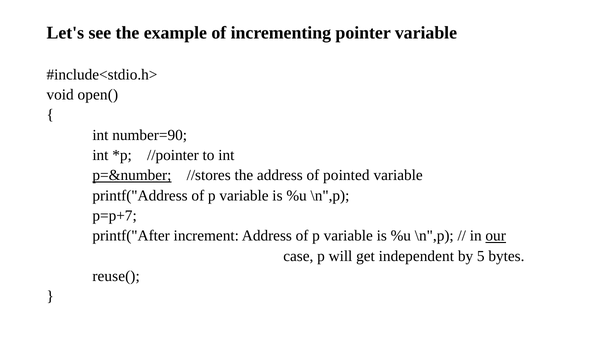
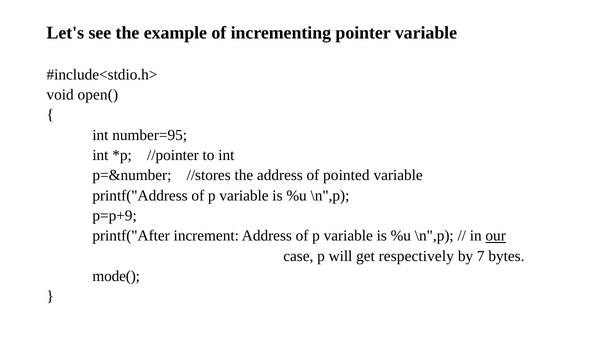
number=90: number=90 -> number=95
p=&number underline: present -> none
p=p+7: p=p+7 -> p=p+9
independent: independent -> respectively
5: 5 -> 7
reuse(: reuse( -> mode(
